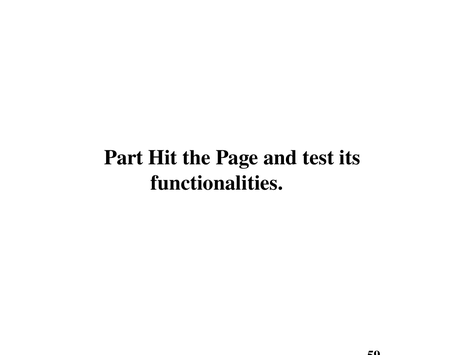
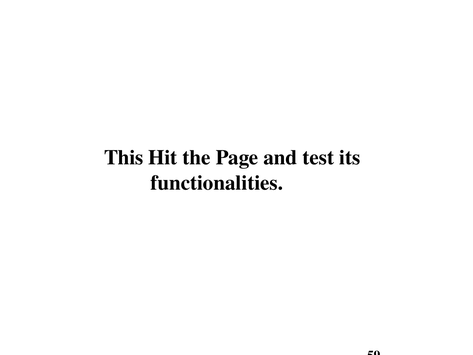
Part: Part -> This
